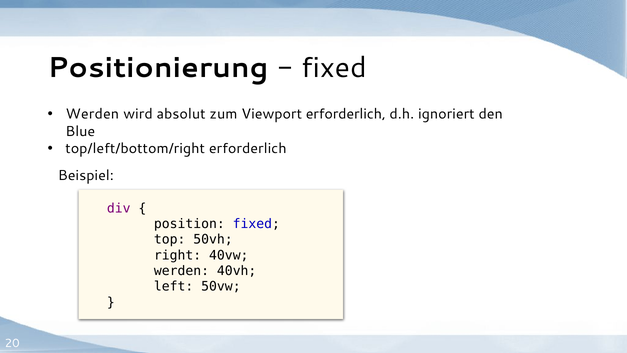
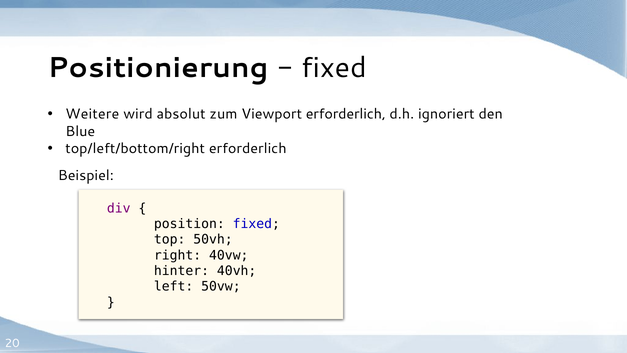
Werden at (92, 114): Werden -> Weitere
werden at (182, 271): werden -> hinter
